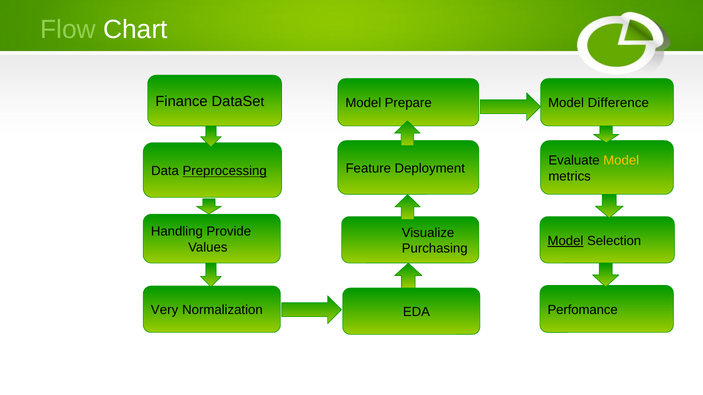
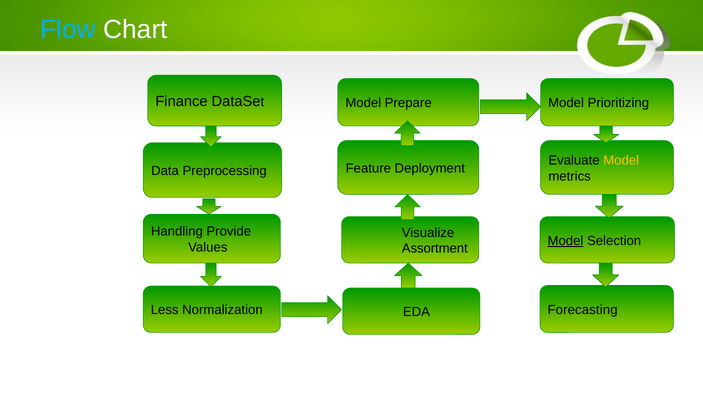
Flow colour: light green -> light blue
Difference: Difference -> Prioritizing
Preprocessing underline: present -> none
Purchasing: Purchasing -> Assortment
Perfomance: Perfomance -> Forecasting
Very: Very -> Less
